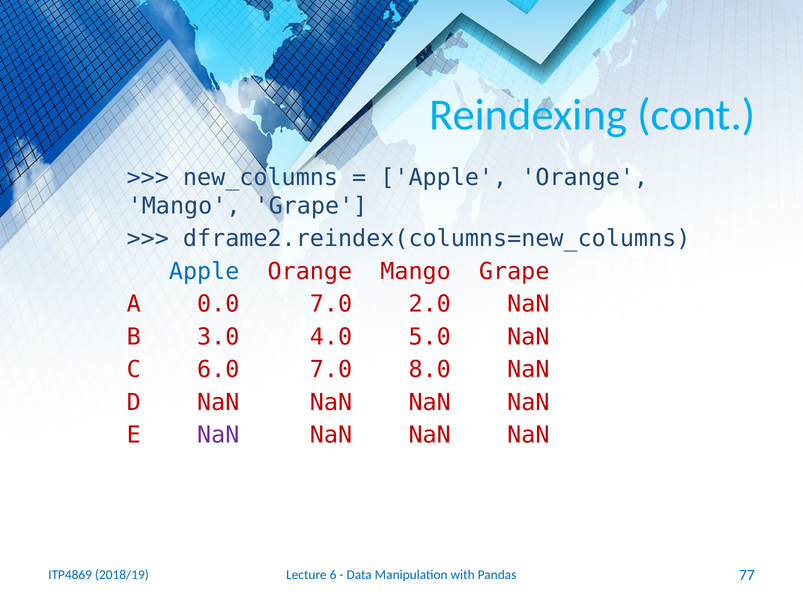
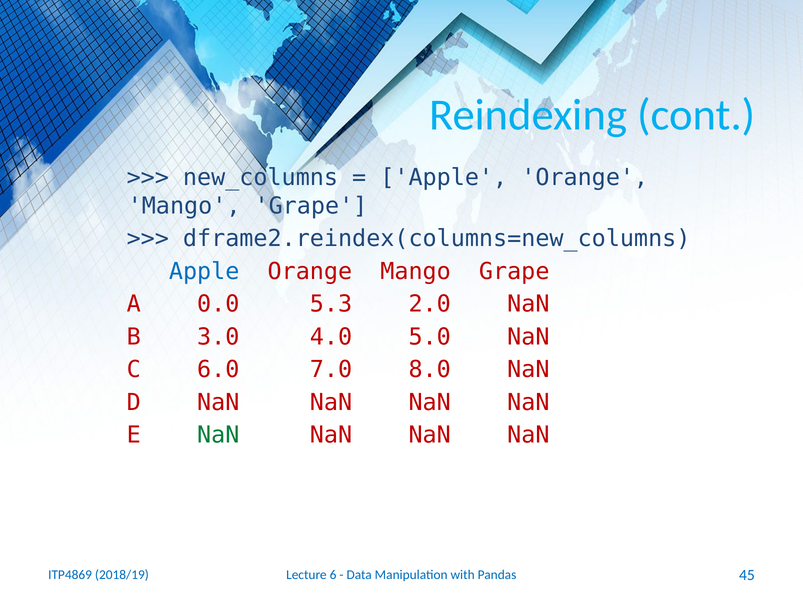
0.0 7.0: 7.0 -> 5.3
NaN at (218, 435) colour: purple -> green
77: 77 -> 45
